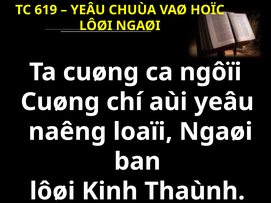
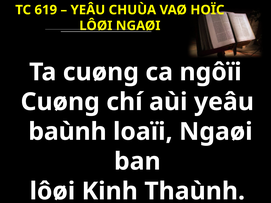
naêng: naêng -> baùnh
